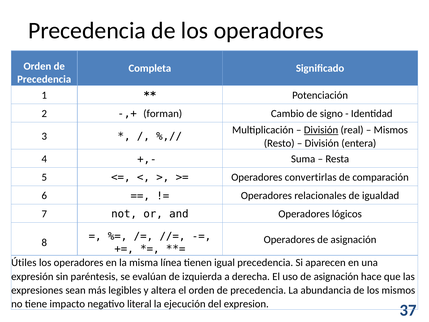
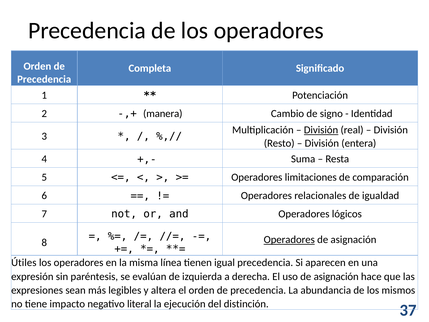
forman: forman -> manera
Mismos at (391, 130): Mismos -> División
convertirlas: convertirlas -> limitaciones
Operadores at (289, 240) underline: none -> present
expresion: expresion -> distinción
